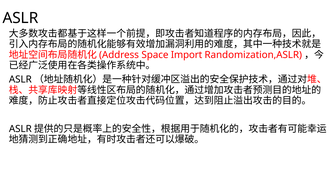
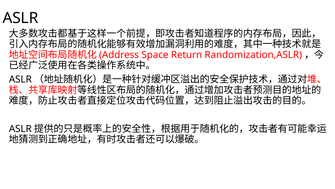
Import: Import -> Return
